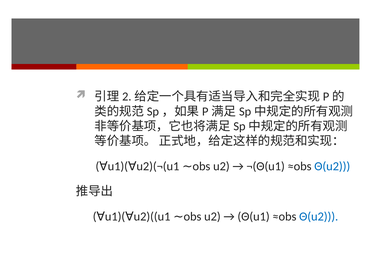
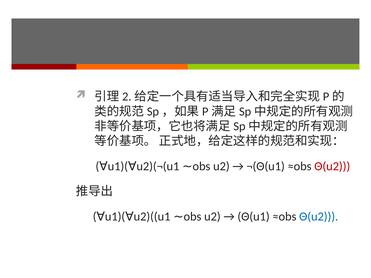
Θ(u2 at (332, 166) colour: blue -> red
